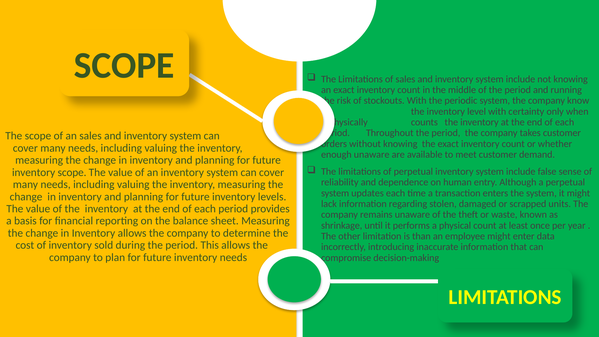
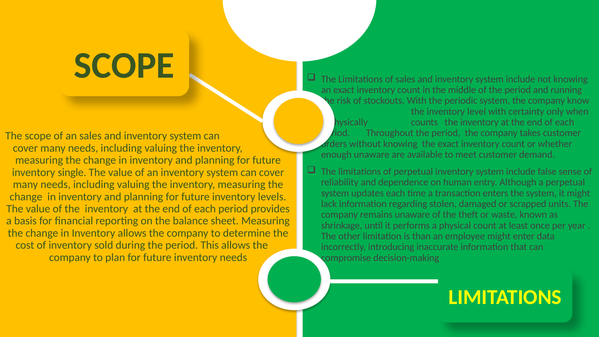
inventory scope: scope -> single
